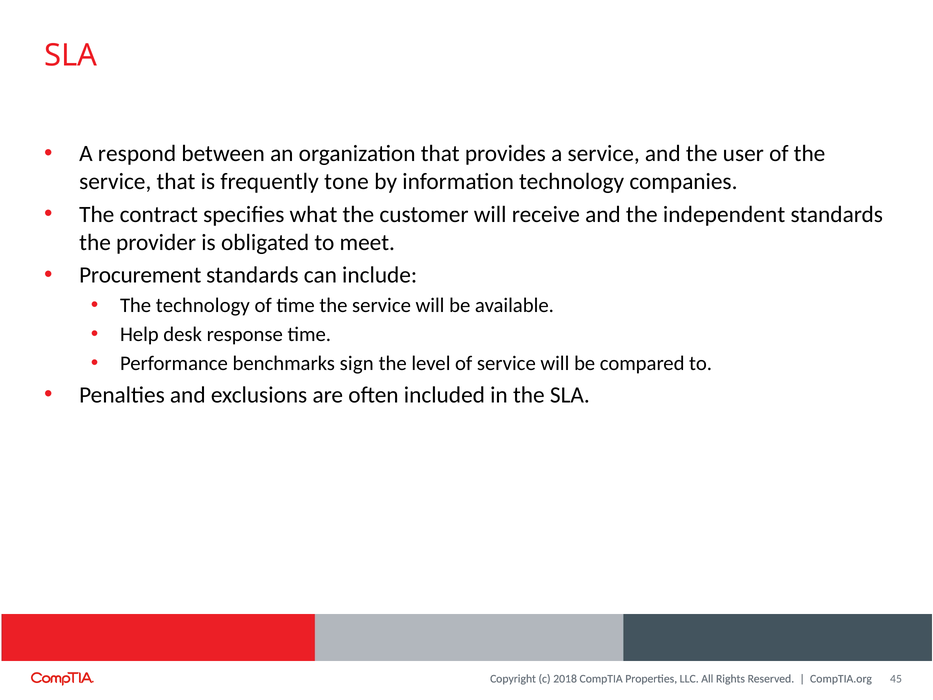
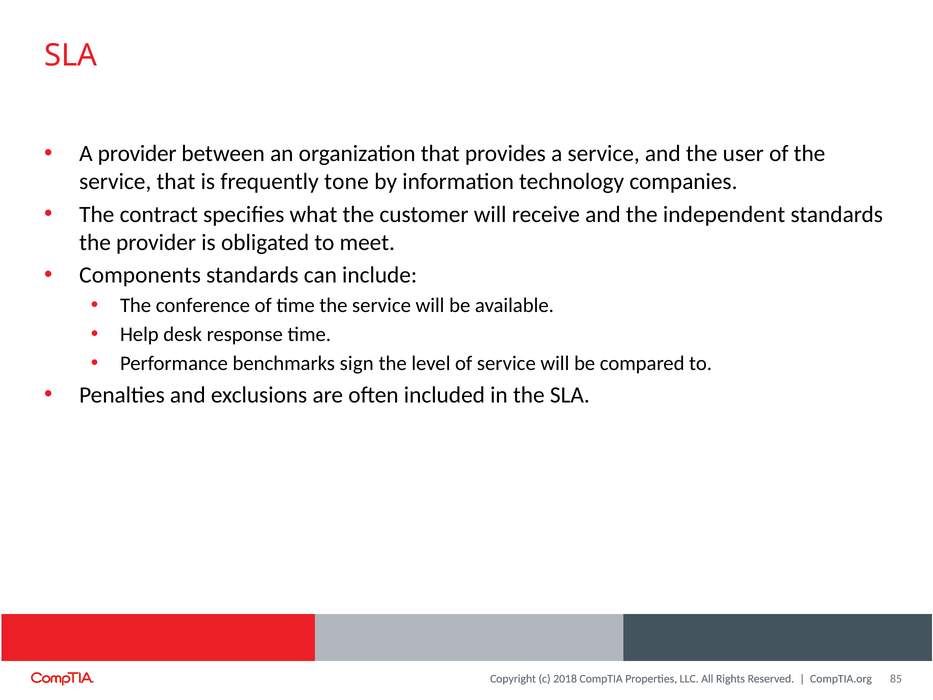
A respond: respond -> provider
Procurement: Procurement -> Components
The technology: technology -> conference
45: 45 -> 85
